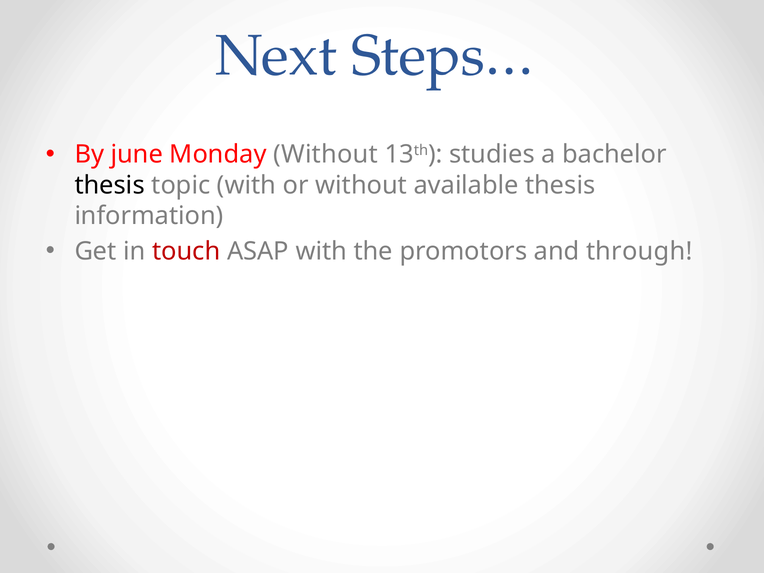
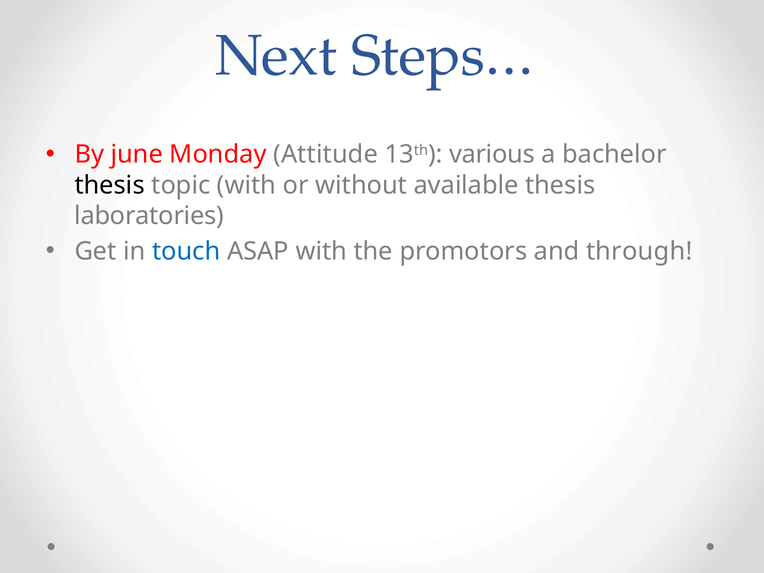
Monday Without: Without -> Attitude
studies: studies -> various
information: information -> laboratories
touch colour: red -> blue
